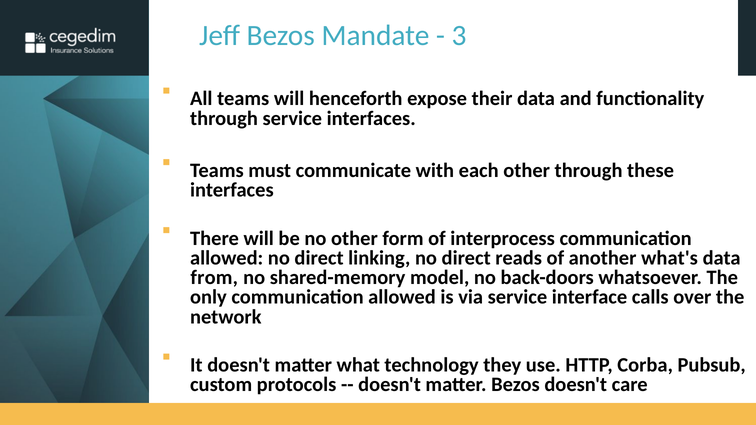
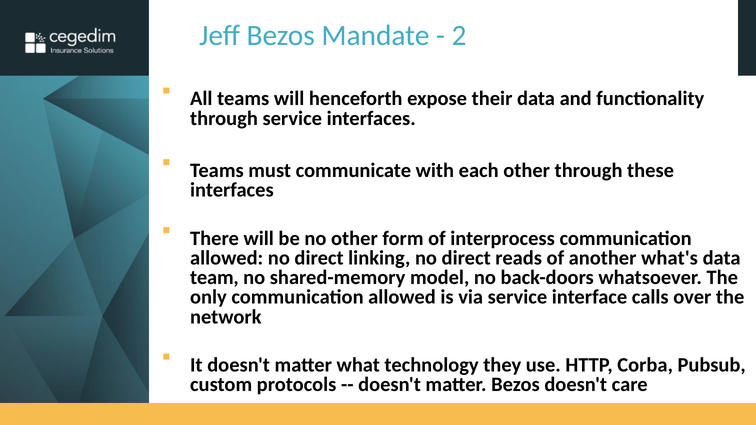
3: 3 -> 2
from: from -> team
